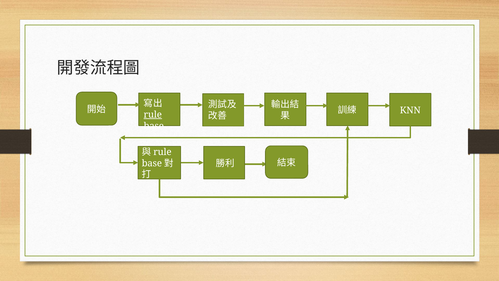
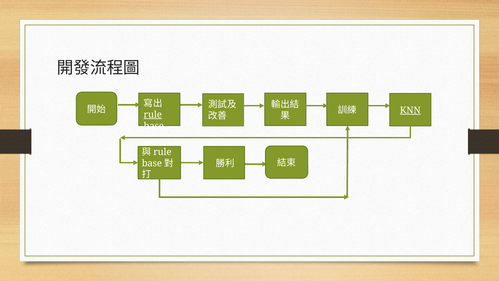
KNN underline: none -> present
